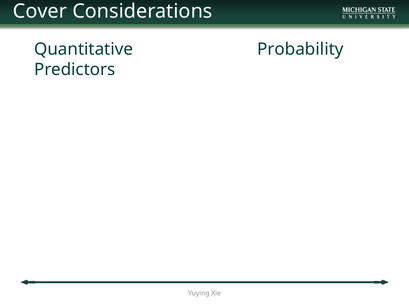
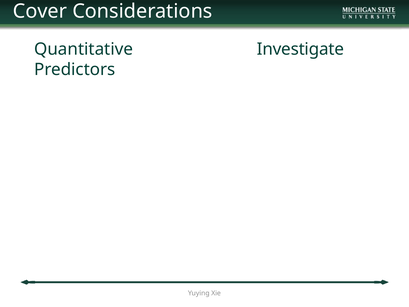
Probability: Probability -> Investigate
